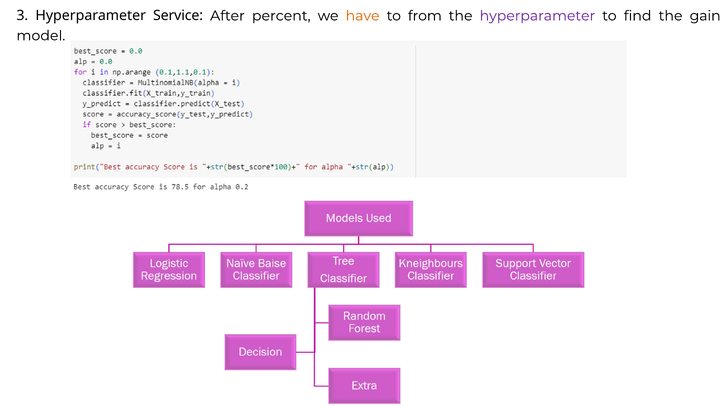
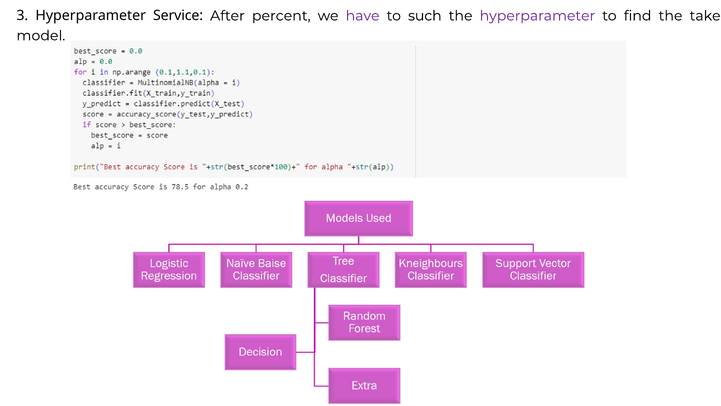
have colour: orange -> purple
from: from -> such
gain: gain -> take
